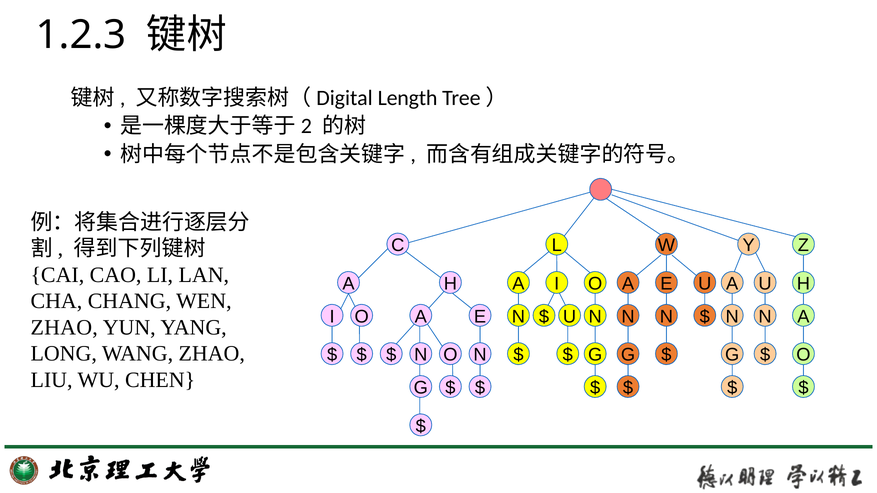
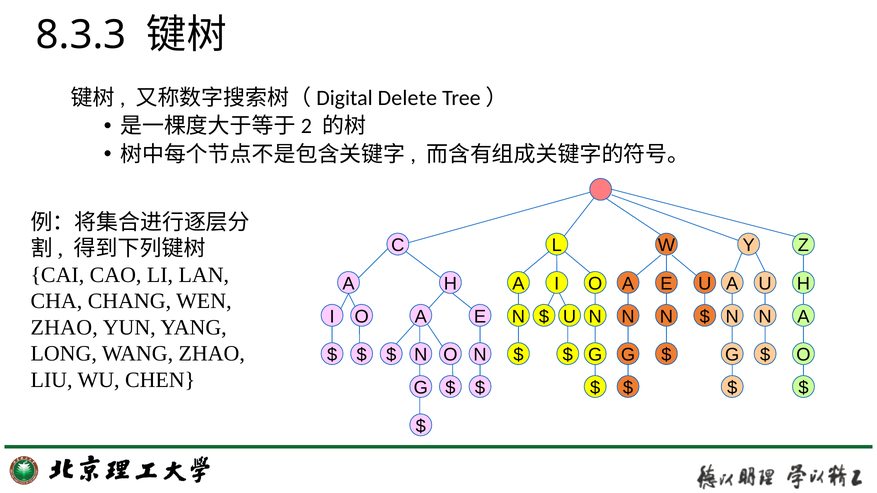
1.2.3: 1.2.3 -> 8.3.3
Length: Length -> Delete
